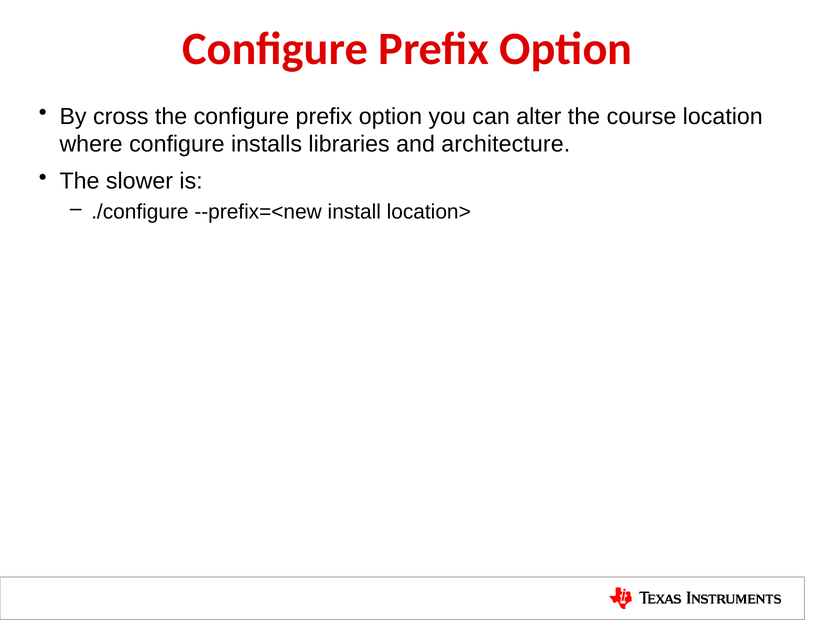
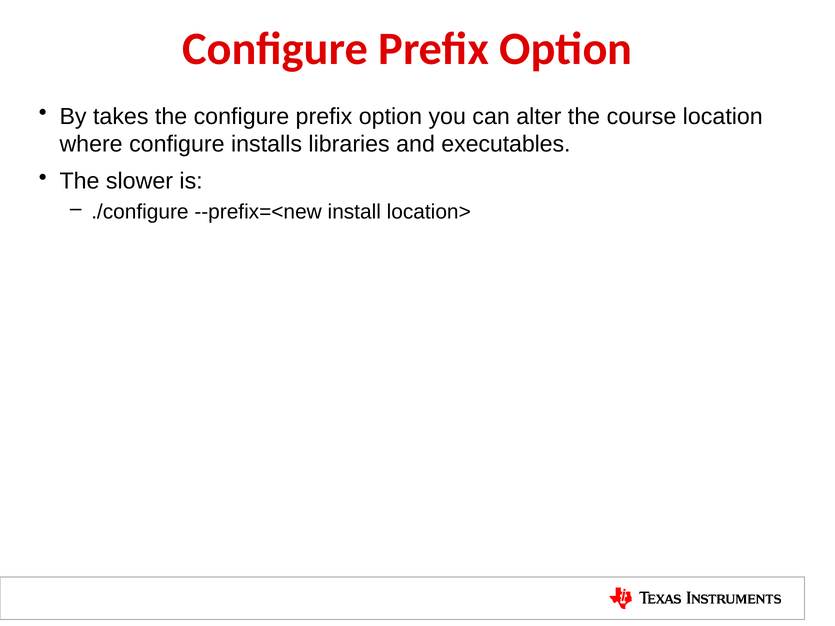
cross: cross -> takes
architecture: architecture -> executables
